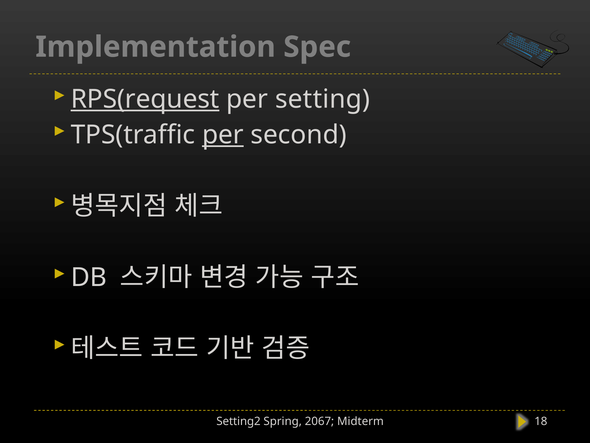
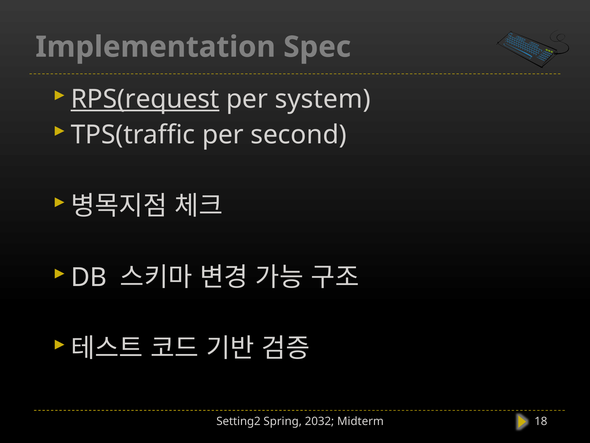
setting: setting -> system
per at (223, 135) underline: present -> none
2067: 2067 -> 2032
